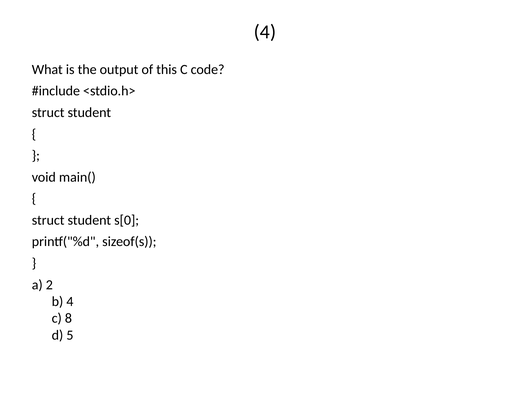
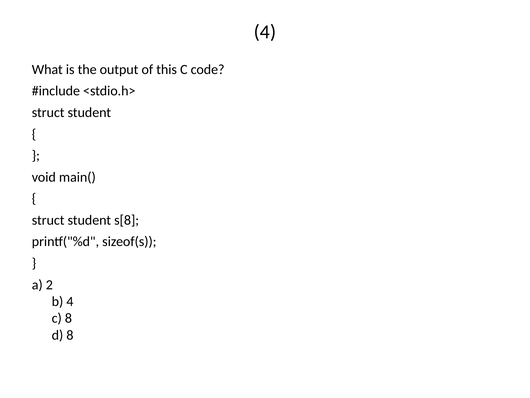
s[0: s[0 -> s[8
d 5: 5 -> 8
